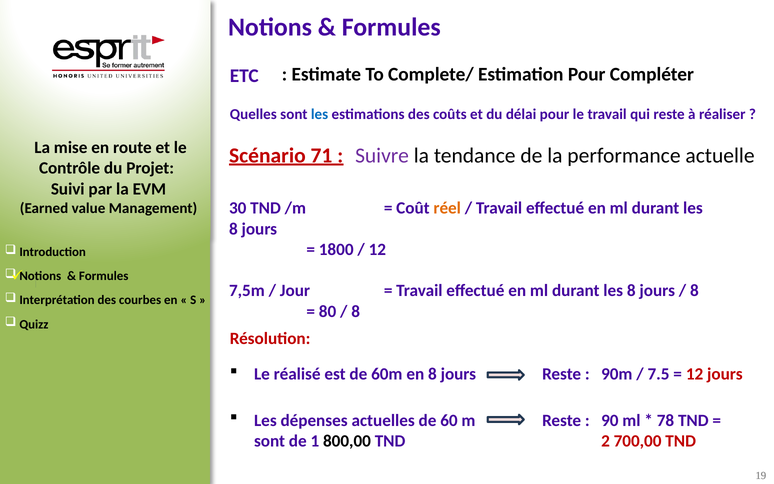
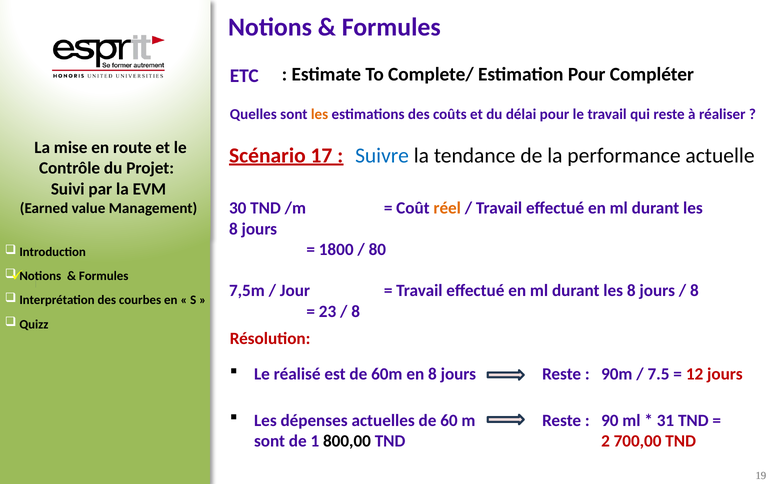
les at (320, 114) colour: blue -> orange
71: 71 -> 17
Suivre colour: purple -> blue
12 at (377, 249): 12 -> 80
80: 80 -> 23
78: 78 -> 31
